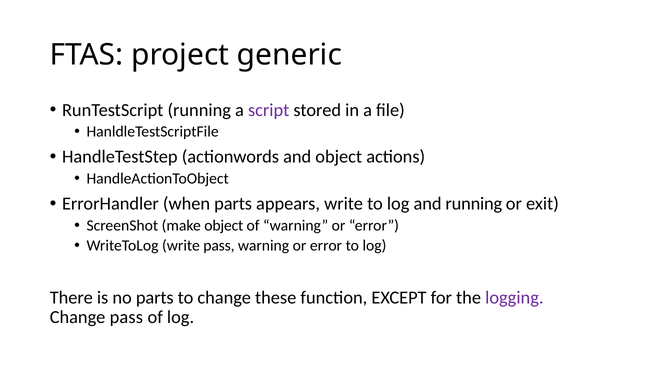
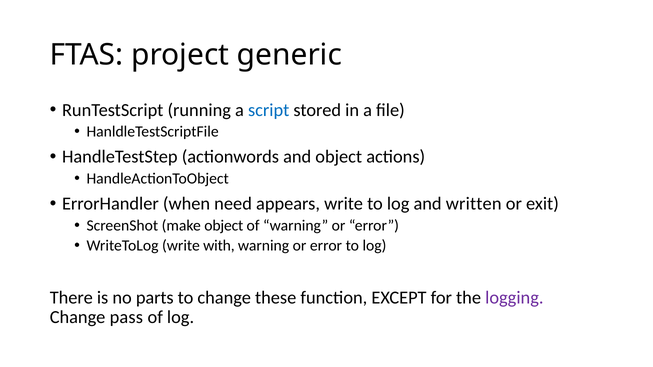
script colour: purple -> blue
when parts: parts -> need
and running: running -> written
write pass: pass -> with
